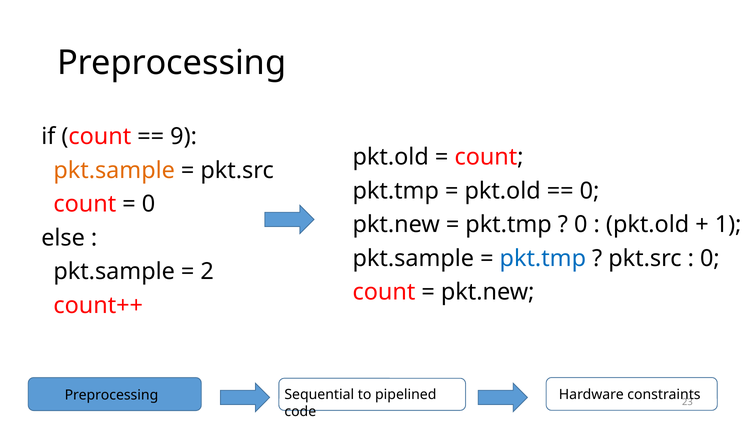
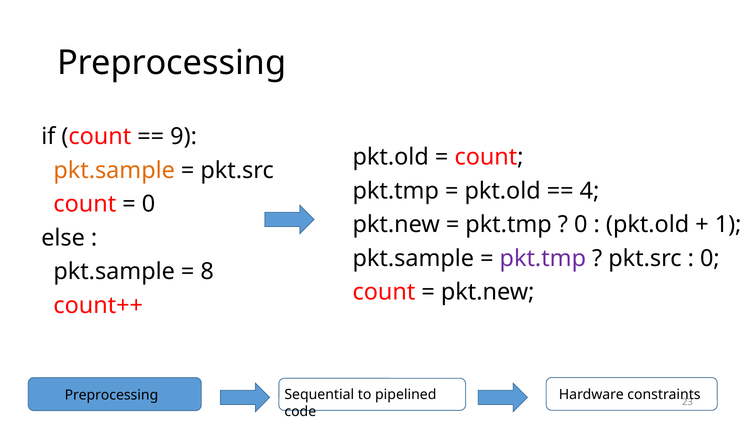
0 at (590, 191): 0 -> 4
pkt.tmp at (543, 258) colour: blue -> purple
2: 2 -> 8
